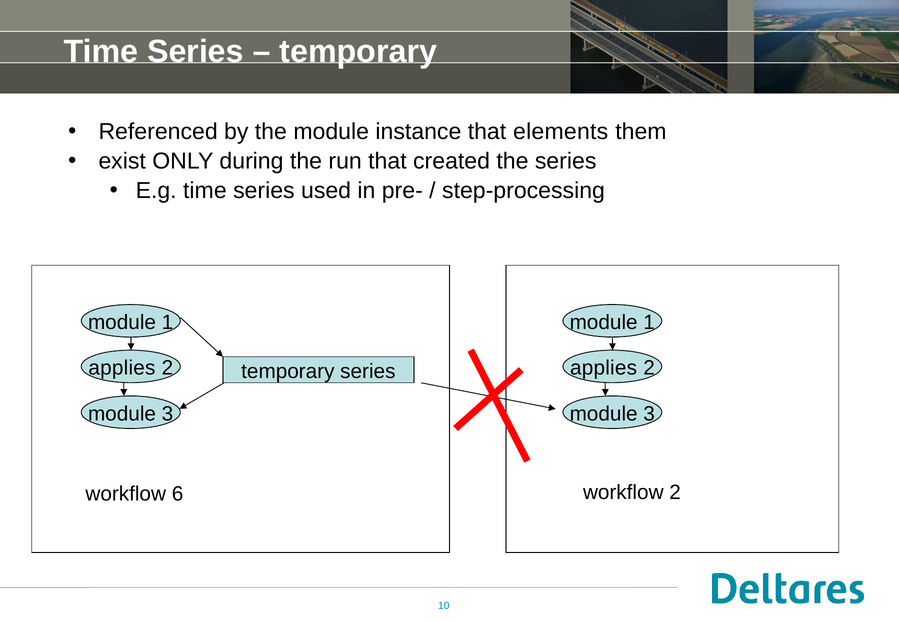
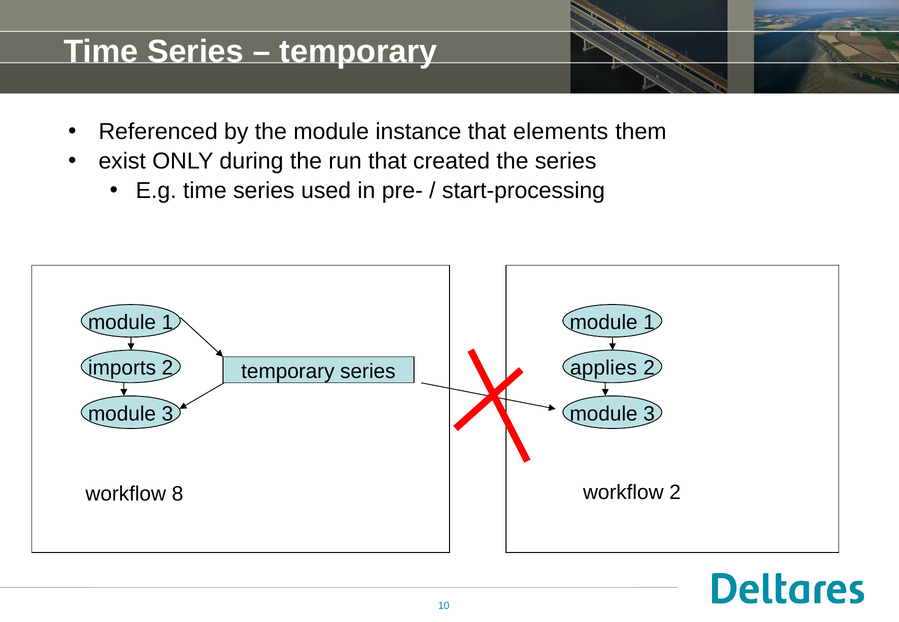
step-processing: step-processing -> start-processing
applies at (122, 368): applies -> imports
6: 6 -> 8
